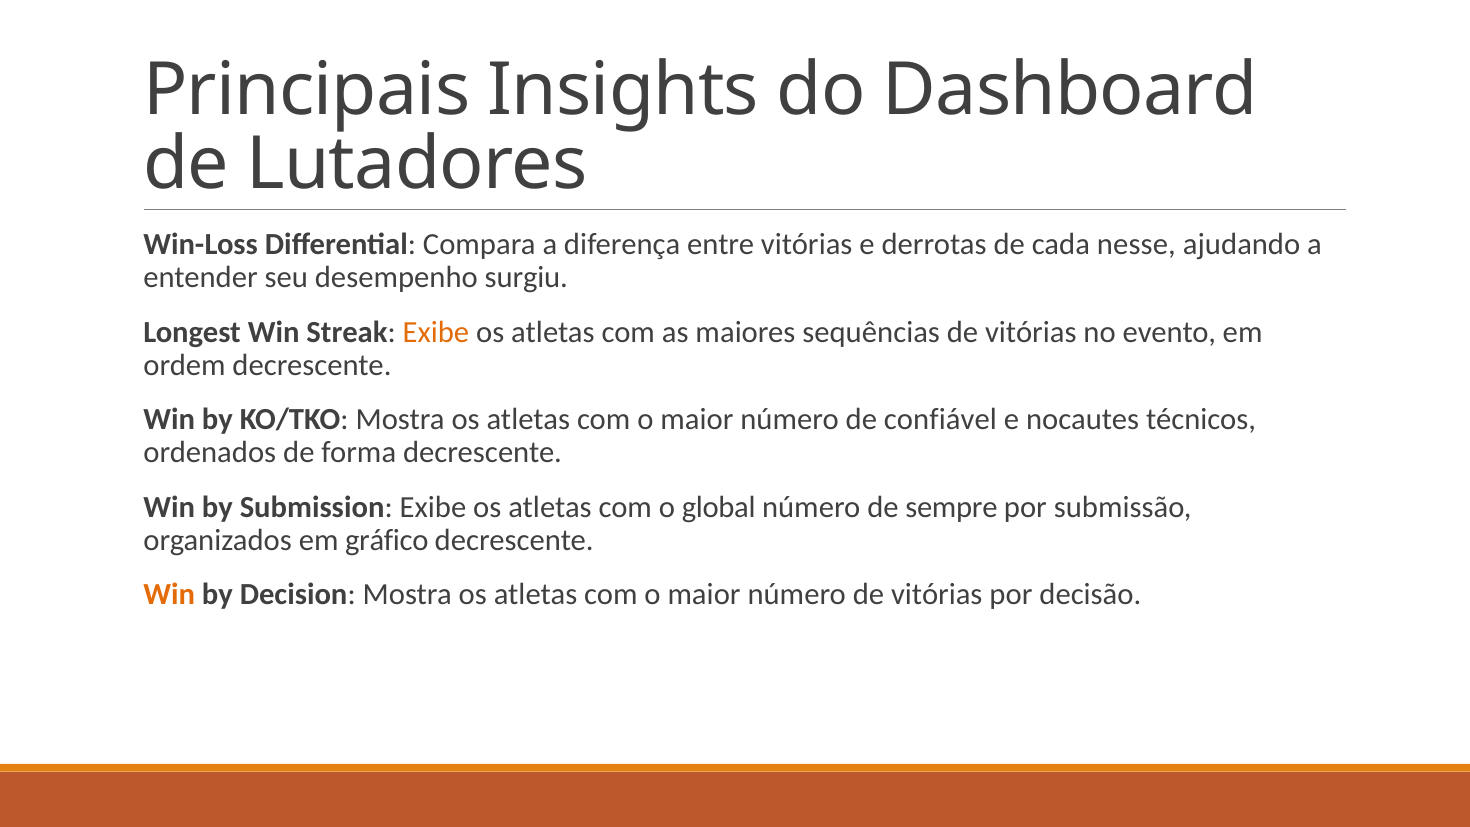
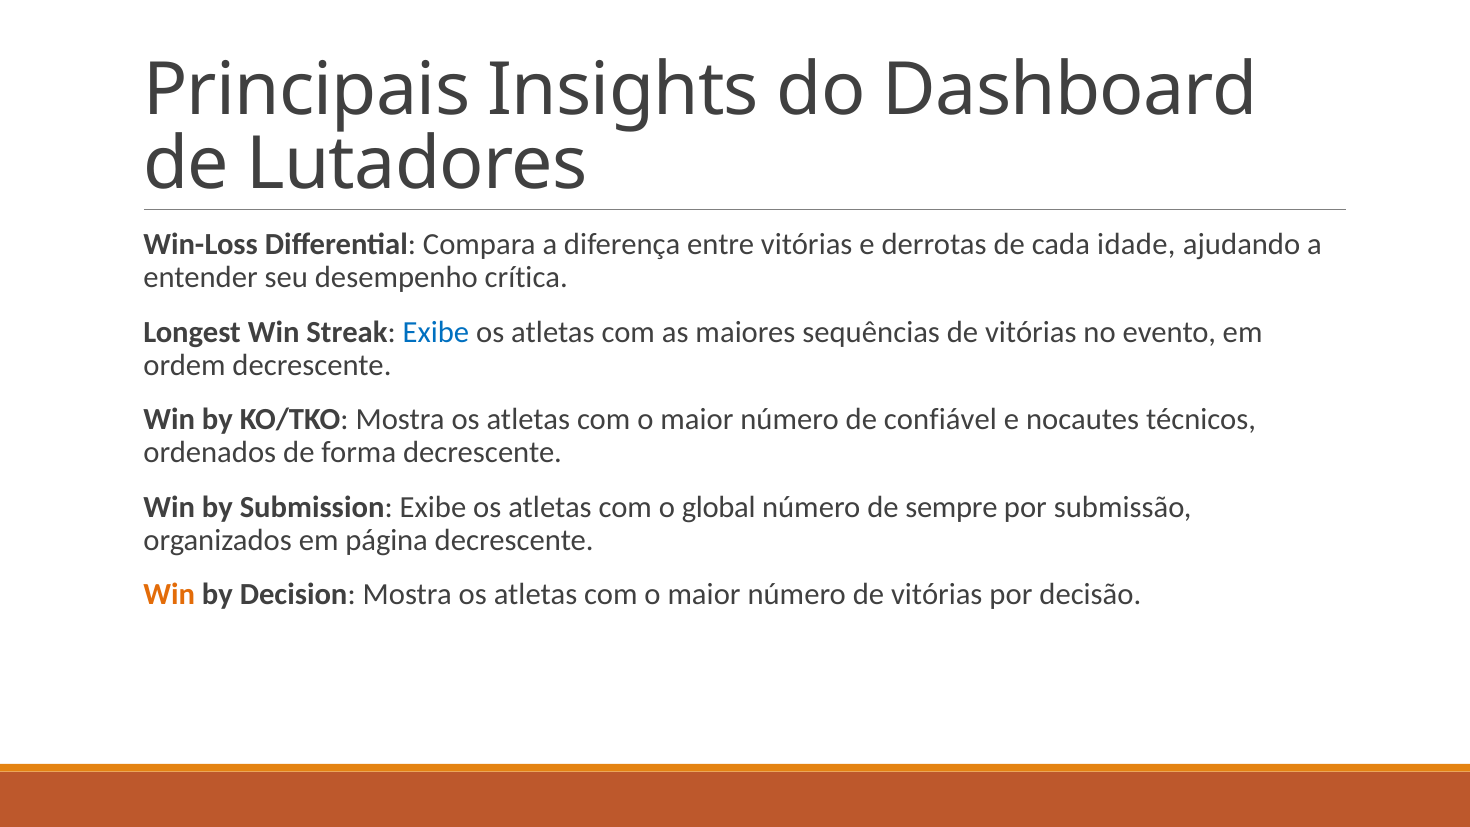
nesse: nesse -> idade
surgiu: surgiu -> crítica
Exibe at (436, 332) colour: orange -> blue
gráfico: gráfico -> página
